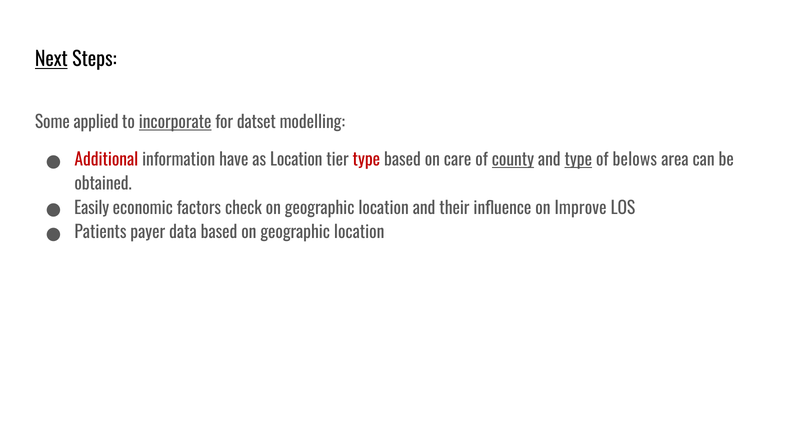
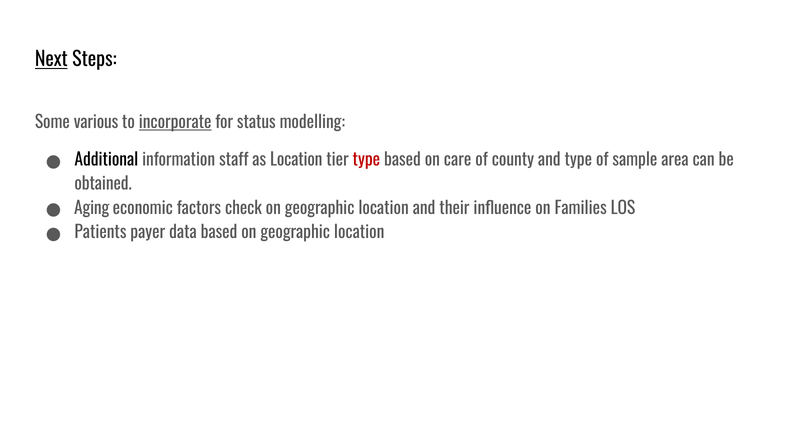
applied: applied -> various
datset: datset -> status
Additional colour: red -> black
have: have -> staff
county underline: present -> none
type at (578, 160) underline: present -> none
belows: belows -> sample
Easily: Easily -> Aging
Improve: Improve -> Families
